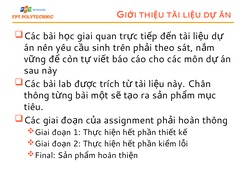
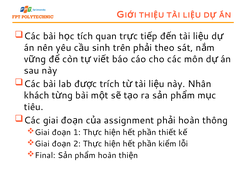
giai at (85, 36): giai -> tích
Chân: Chân -> Nhân
thông at (37, 96): thông -> khách
